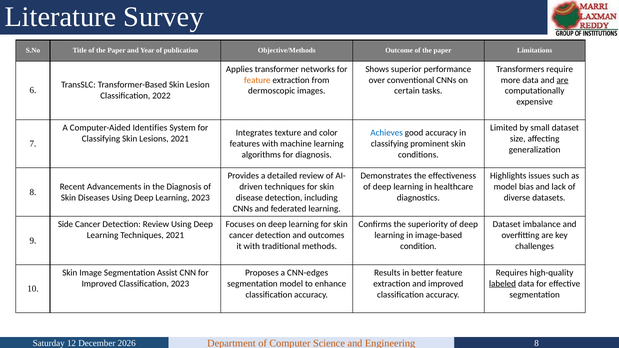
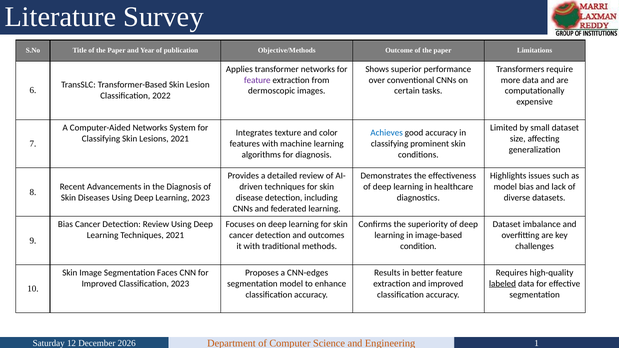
feature at (257, 80) colour: orange -> purple
are at (562, 80) underline: present -> none
Computer-Aided Identifies: Identifies -> Networks
Side at (66, 225): Side -> Bias
Assist: Assist -> Faces
8 at (537, 343): 8 -> 1
